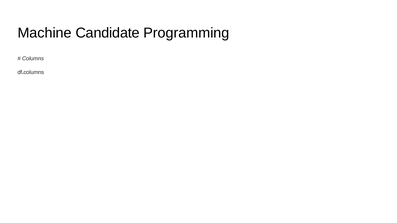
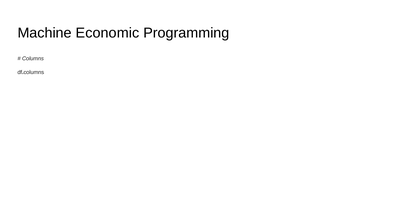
Candidate: Candidate -> Economic
